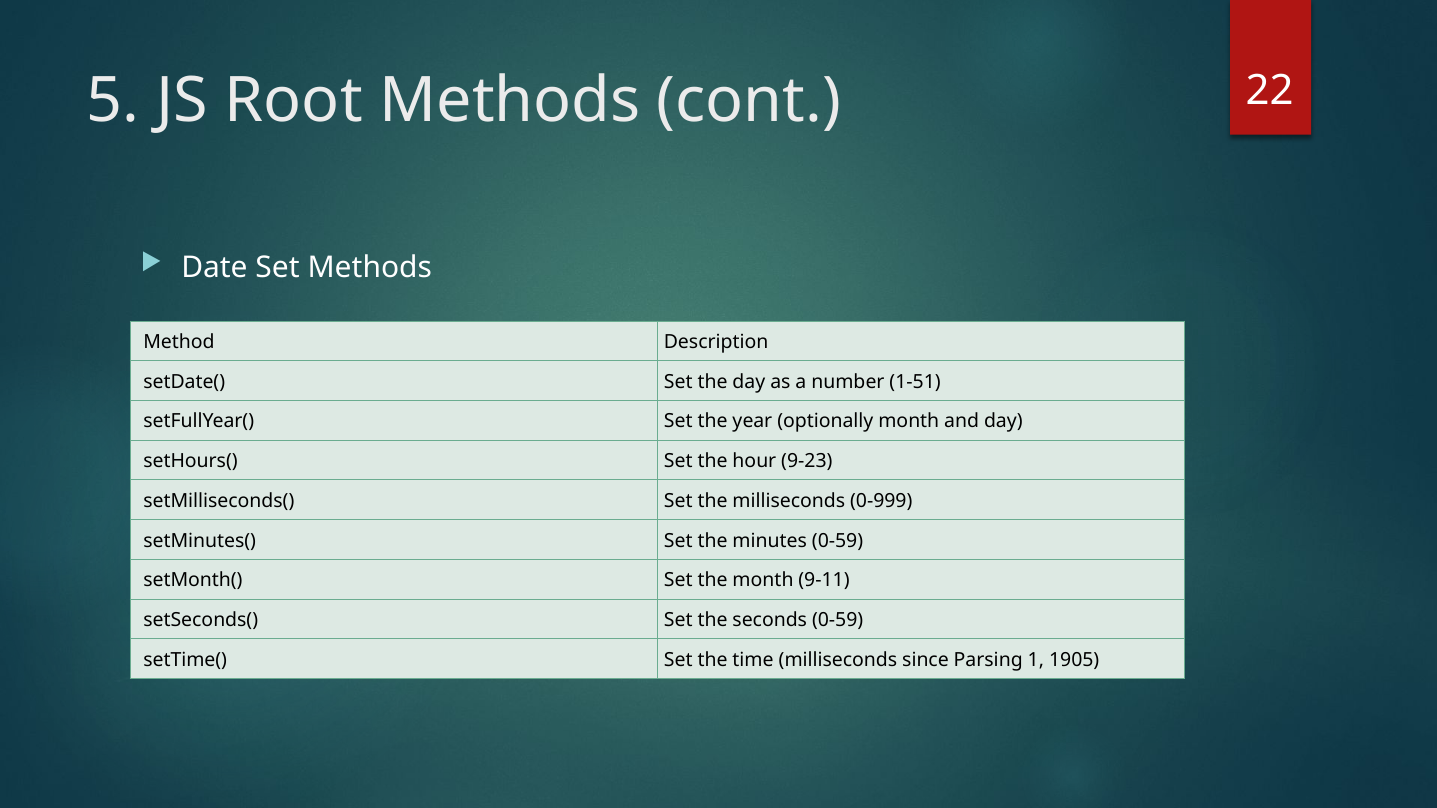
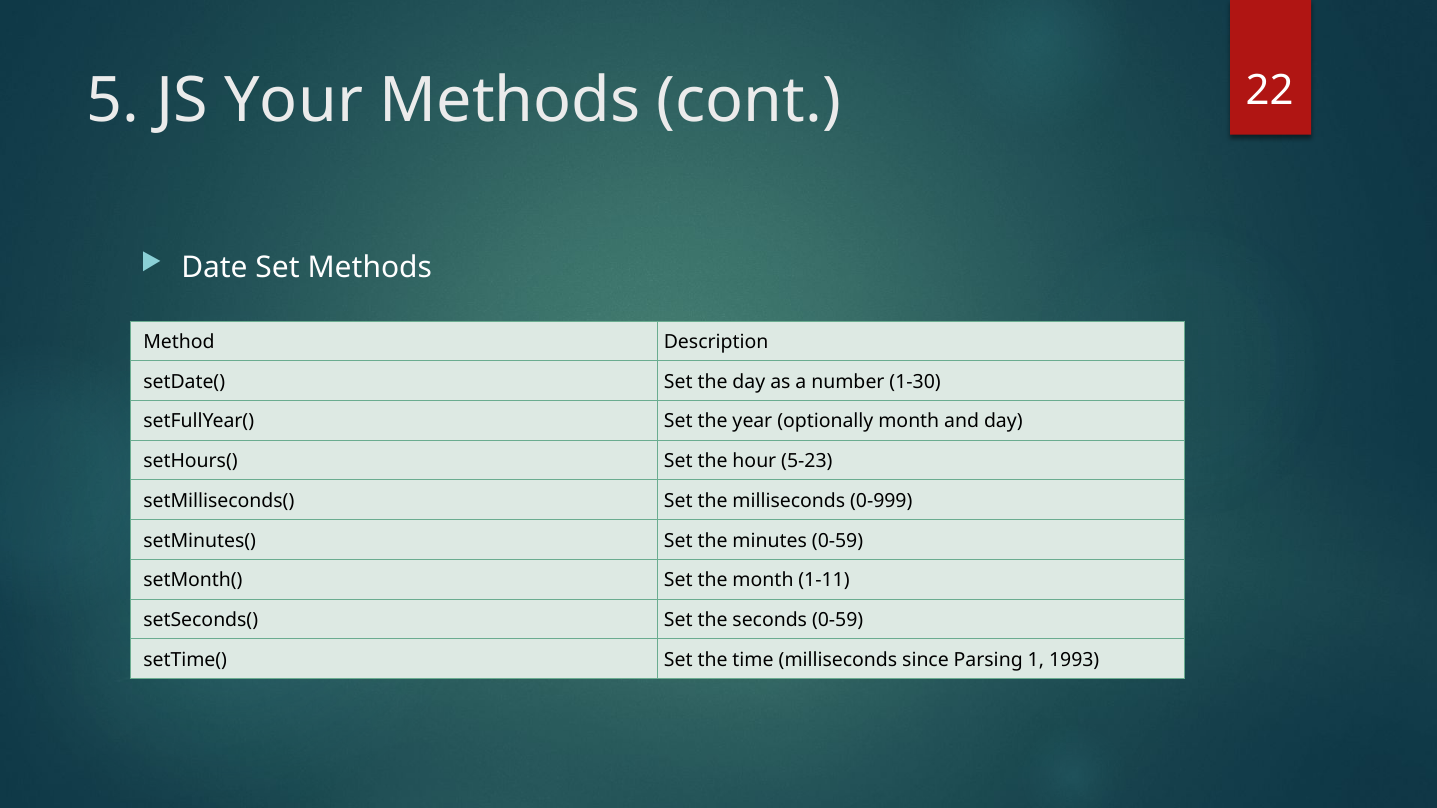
Root: Root -> Your
1-51: 1-51 -> 1-30
9-23: 9-23 -> 5-23
9-11: 9-11 -> 1-11
1905: 1905 -> 1993
